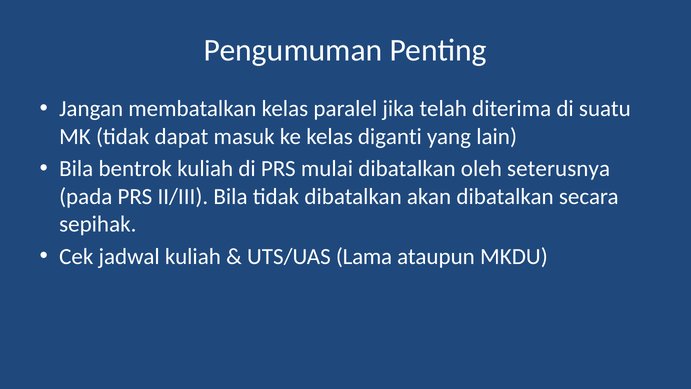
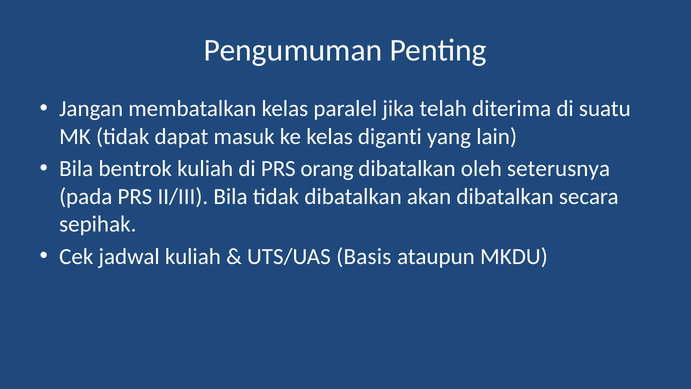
mulai: mulai -> orang
Lama: Lama -> Basis
